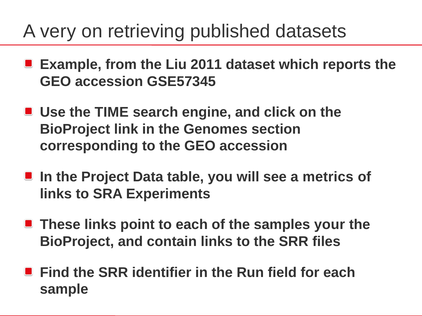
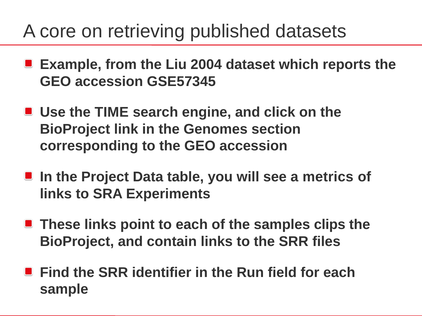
very: very -> core
2011: 2011 -> 2004
your: your -> clips
